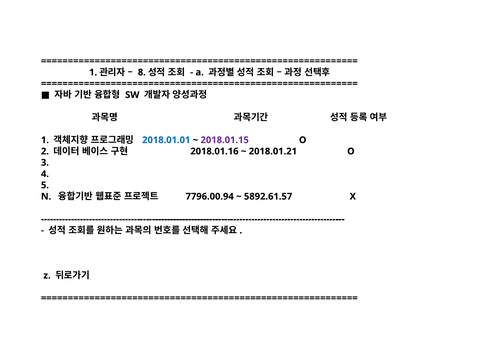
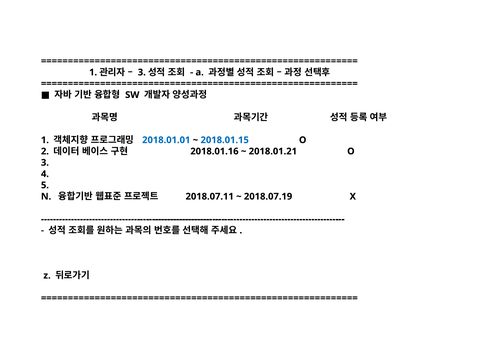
8 at (142, 72): 8 -> 3
2018.01.15 colour: purple -> blue
7796.00.94: 7796.00.94 -> 2018.07.11
5892.61.57: 5892.61.57 -> 2018.07.19
